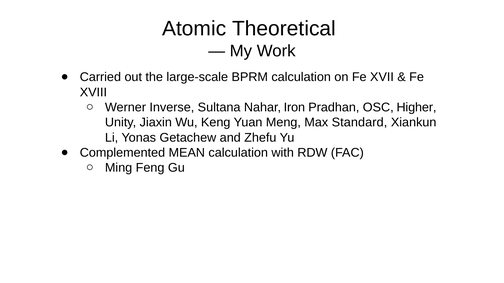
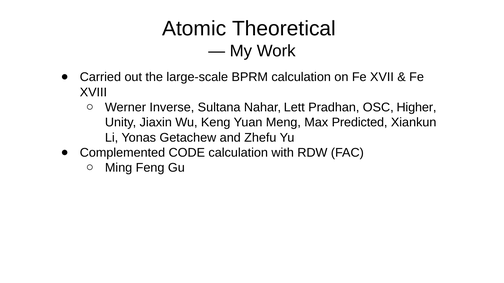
Iron: Iron -> Lett
Standard: Standard -> Predicted
MEAN: MEAN -> CODE
